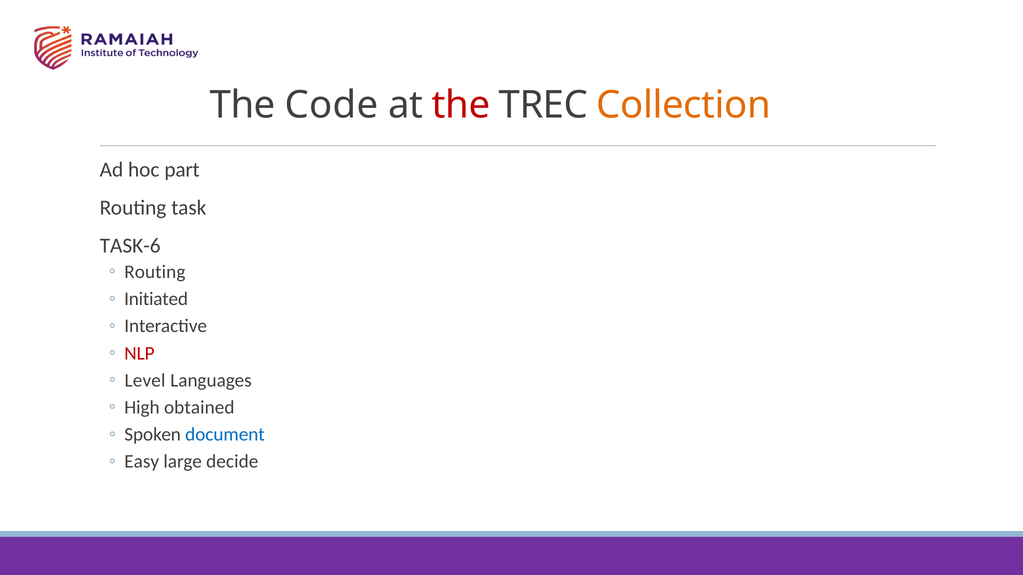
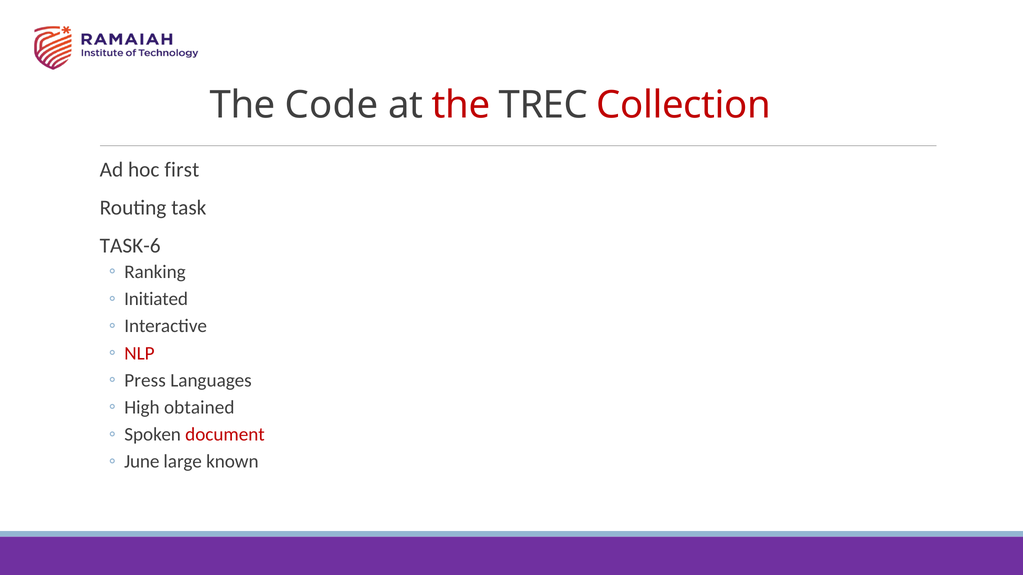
Collection colour: orange -> red
part: part -> first
Routing at (155, 272): Routing -> Ranking
Level: Level -> Press
document colour: blue -> red
Easy: Easy -> June
decide: decide -> known
